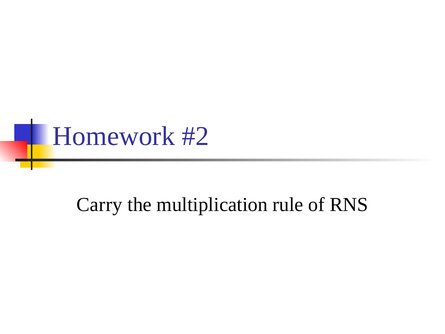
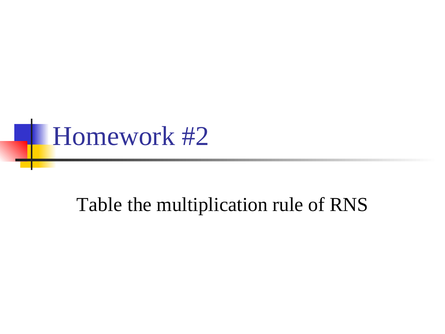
Carry: Carry -> Table
